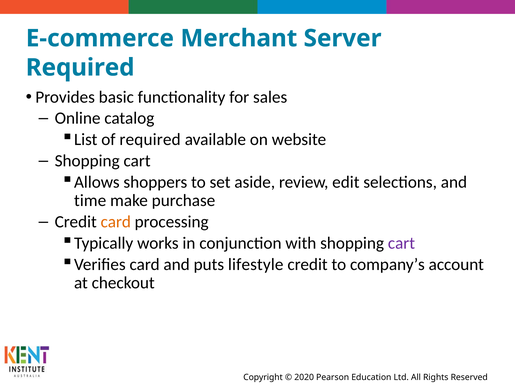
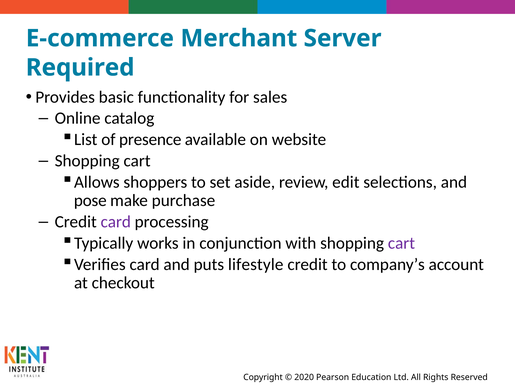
of required: required -> presence
time: time -> pose
card at (116, 221) colour: orange -> purple
